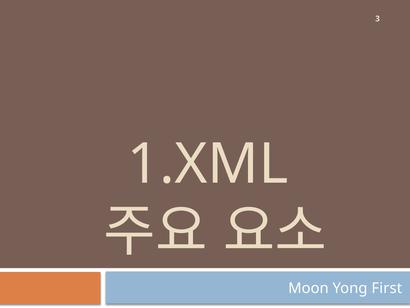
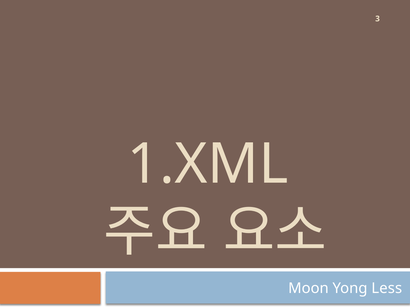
First: First -> Less
